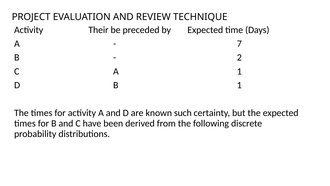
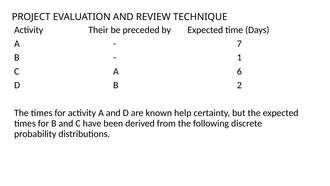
2: 2 -> 1
A 1: 1 -> 6
B 1: 1 -> 2
such: such -> help
